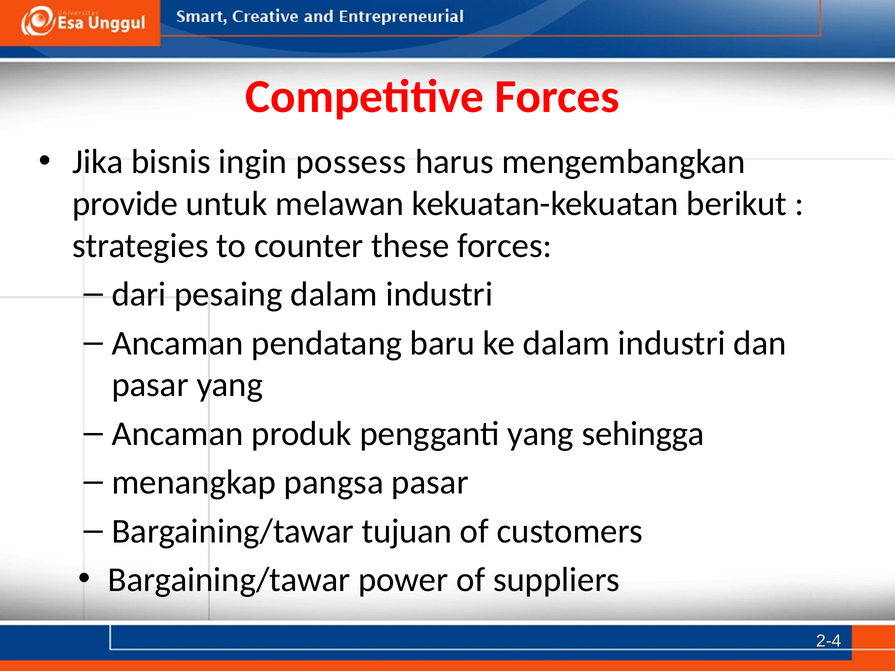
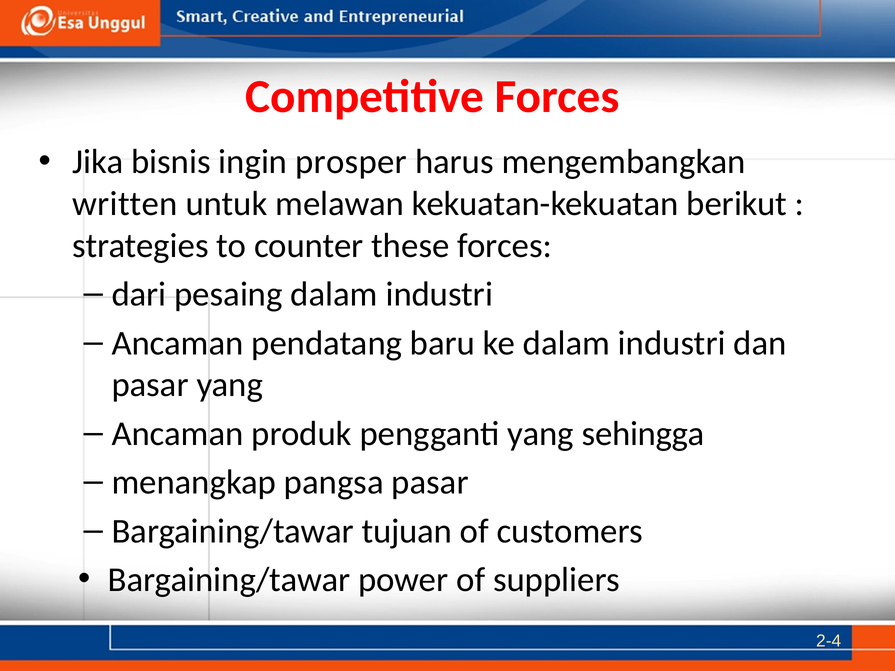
possess: possess -> prosper
provide: provide -> written
